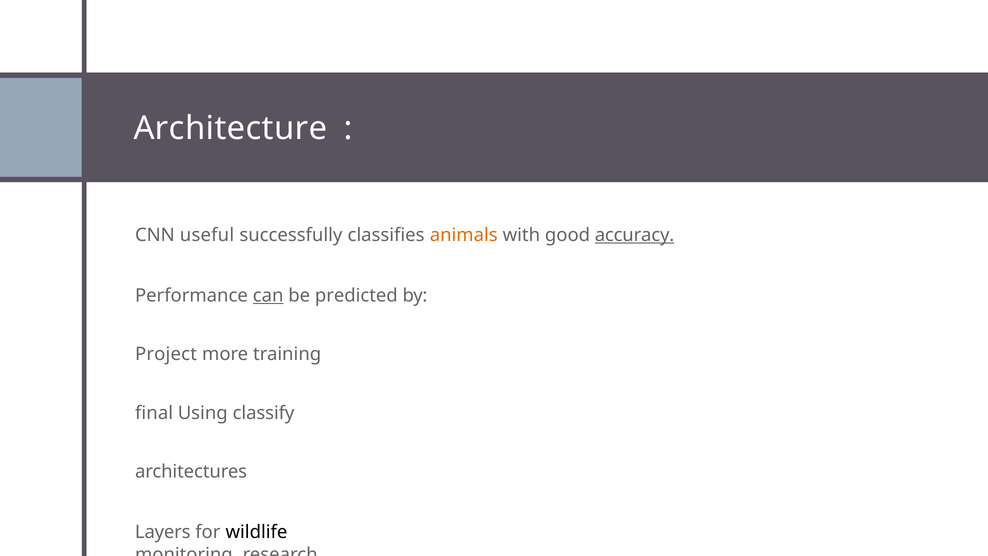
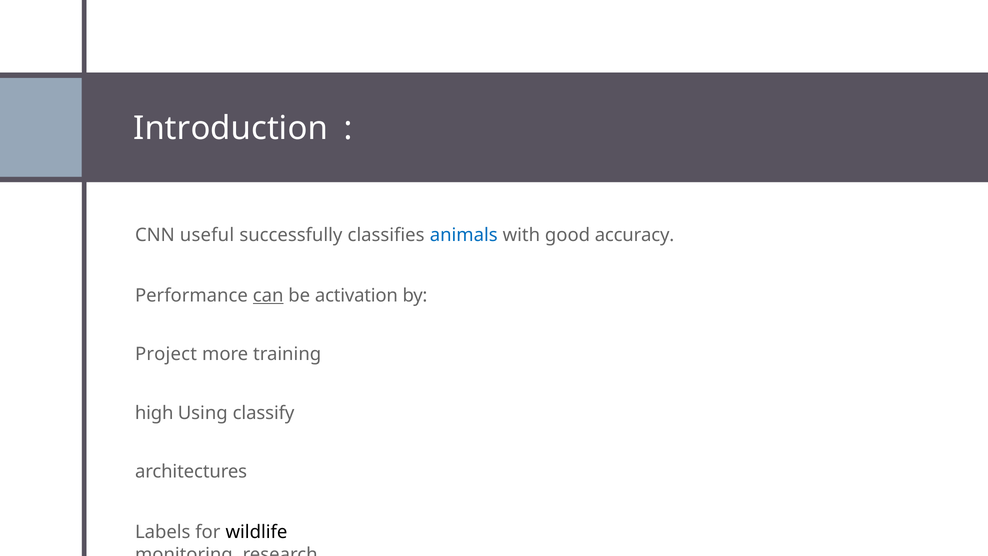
Architecture: Architecture -> Introduction
animals colour: orange -> blue
accuracy underline: present -> none
predicted: predicted -> activation
final: final -> high
Layers: Layers -> Labels
